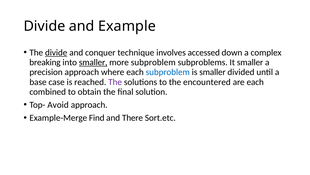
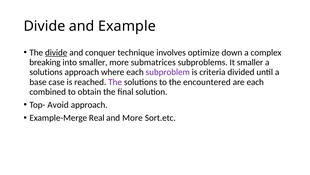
accessed: accessed -> optimize
smaller at (93, 62) underline: present -> none
more subproblem: subproblem -> submatrices
precision at (46, 72): precision -> solutions
subproblem at (168, 72) colour: blue -> purple
is smaller: smaller -> criteria
Find: Find -> Real
and There: There -> More
